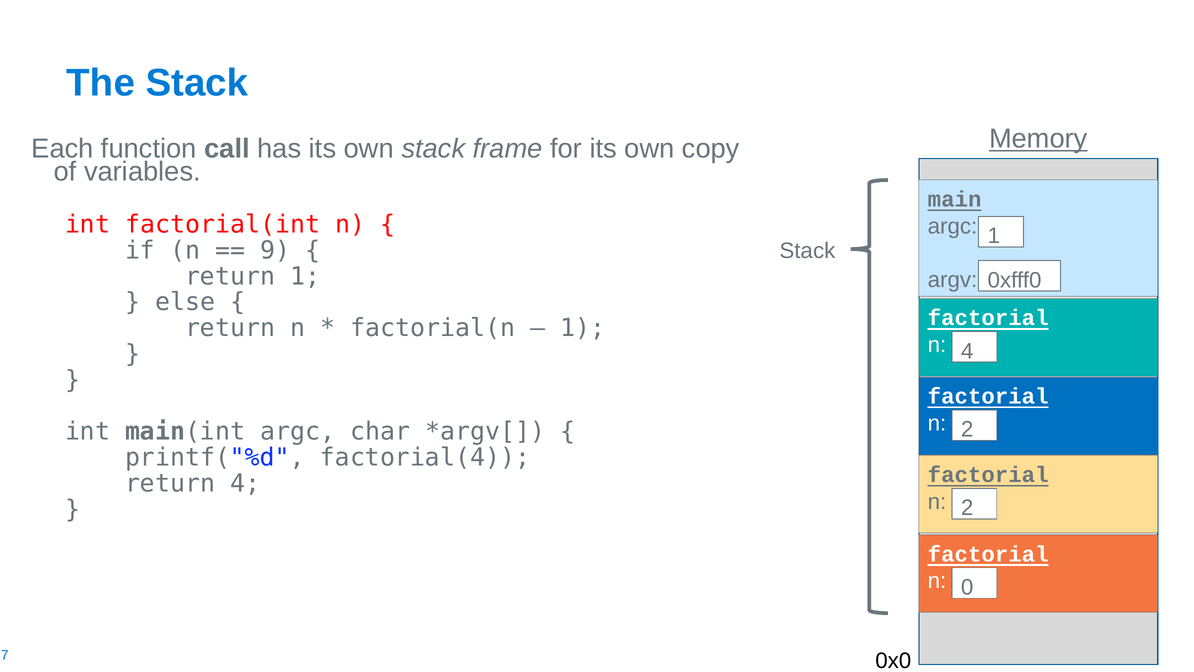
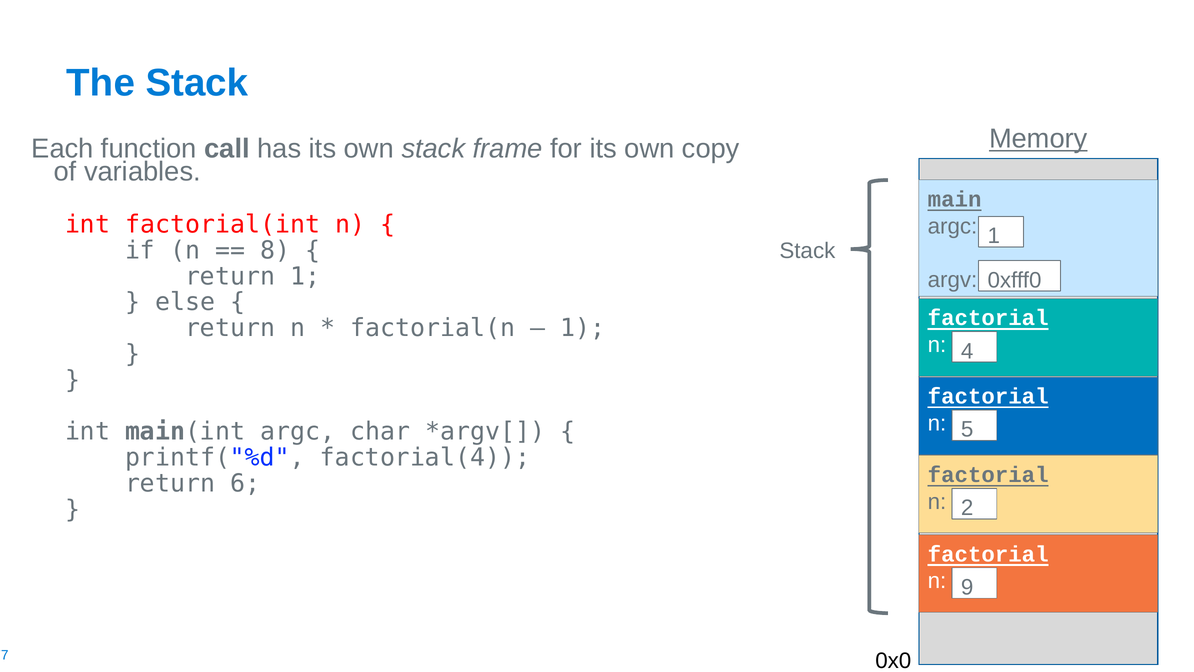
9: 9 -> 8
2 at (967, 429): 2 -> 5
return 4: 4 -> 6
0: 0 -> 9
